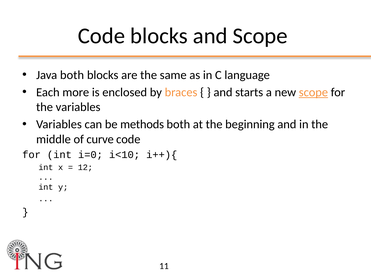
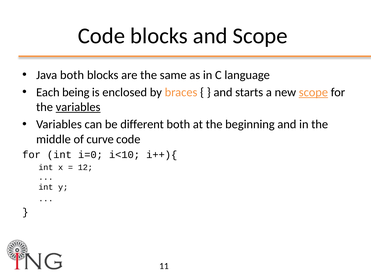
more: more -> being
variables at (78, 107) underline: none -> present
methods: methods -> different
